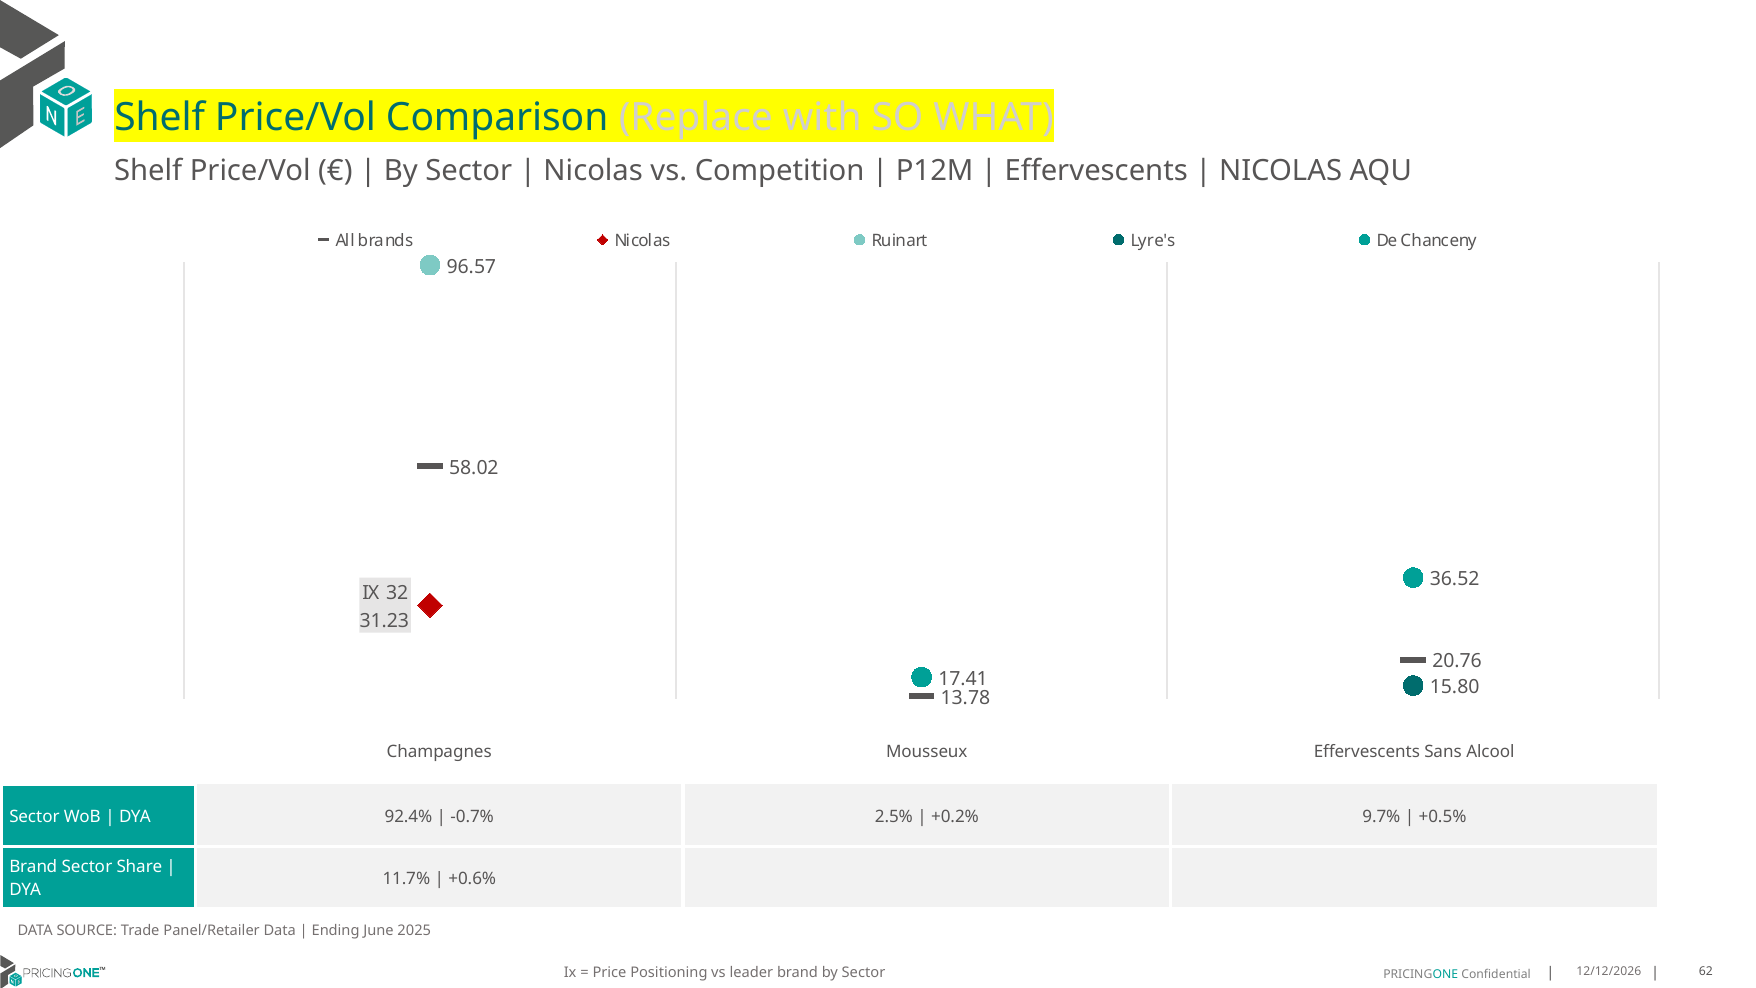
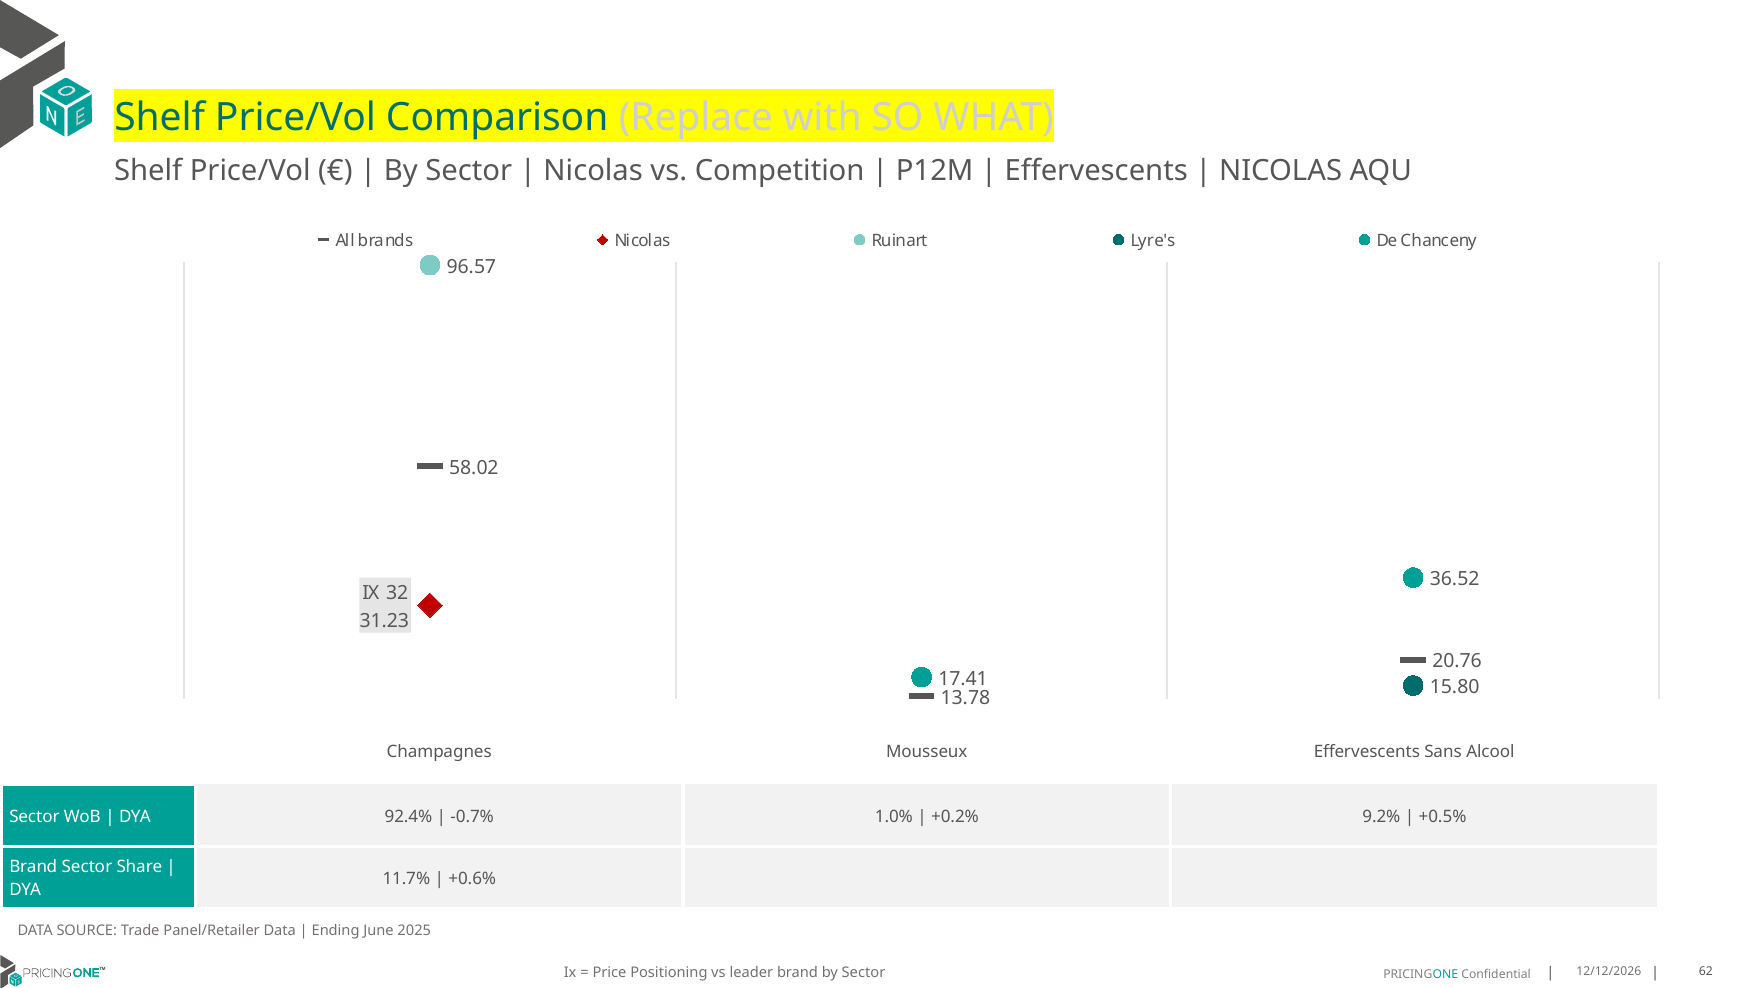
2.5%: 2.5% -> 1.0%
9.7%: 9.7% -> 9.2%
